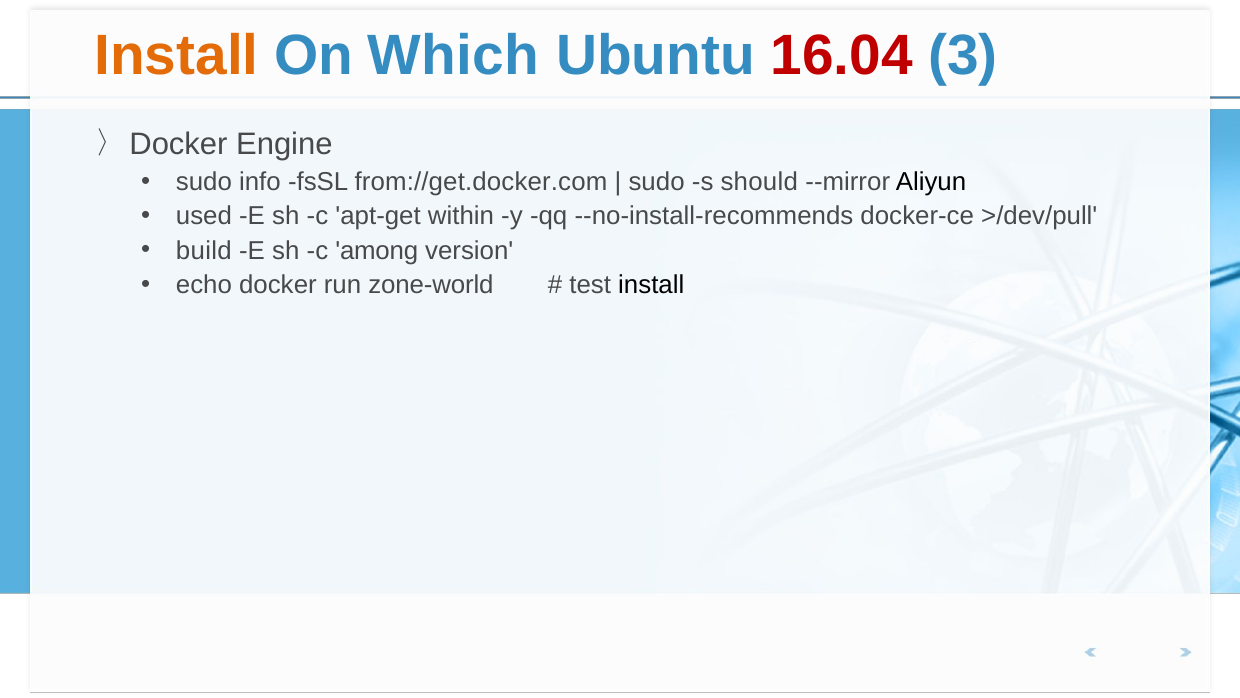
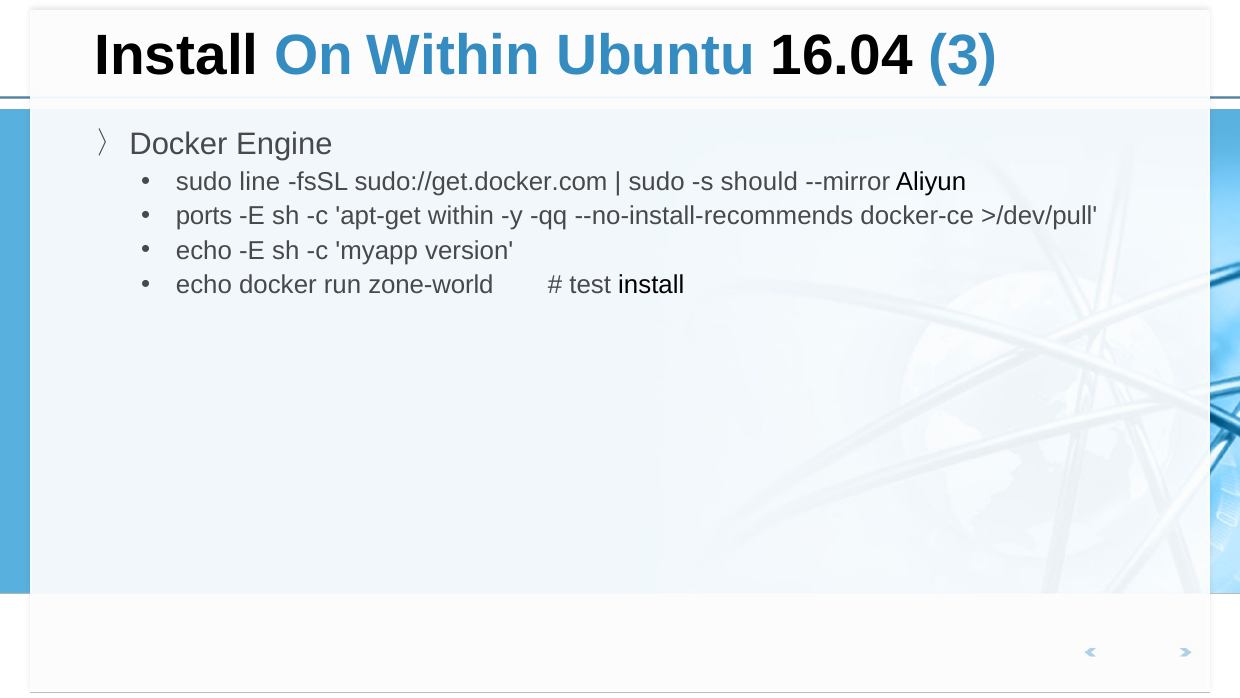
Install at (177, 55) colour: orange -> black
On Which: Which -> Within
16.04 colour: red -> black
info: info -> line
from://get.docker.com: from://get.docker.com -> sudo://get.docker.com
used: used -> ports
build at (204, 250): build -> echo
among: among -> myapp
